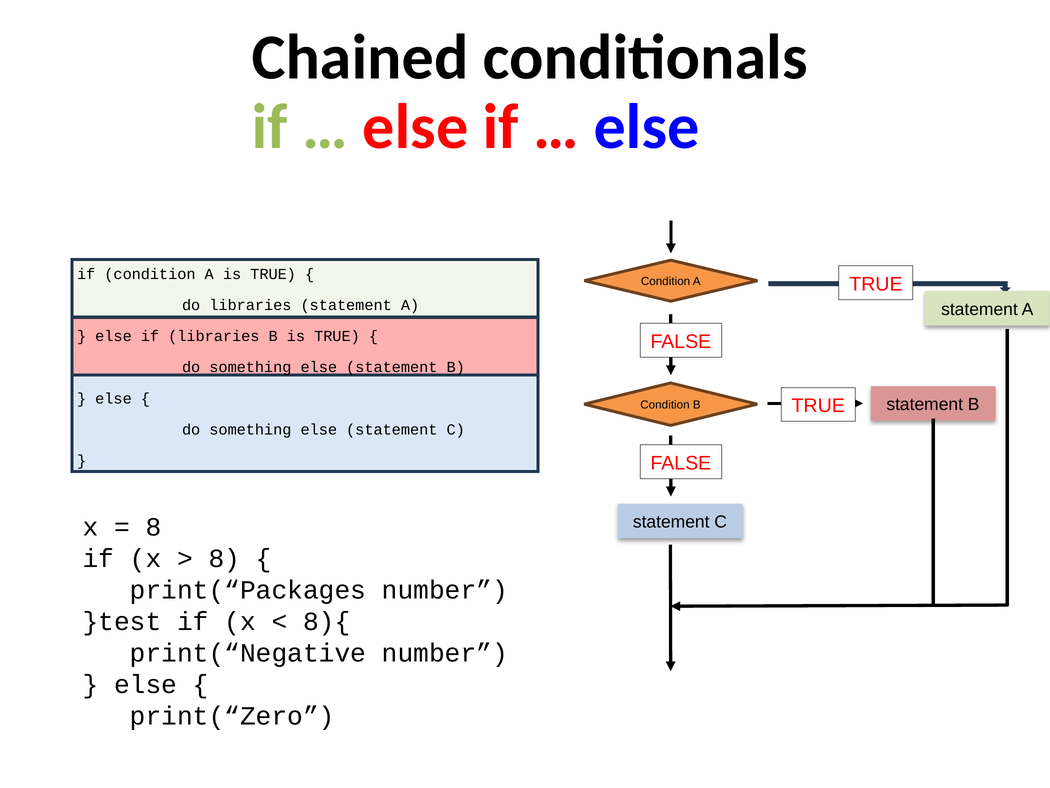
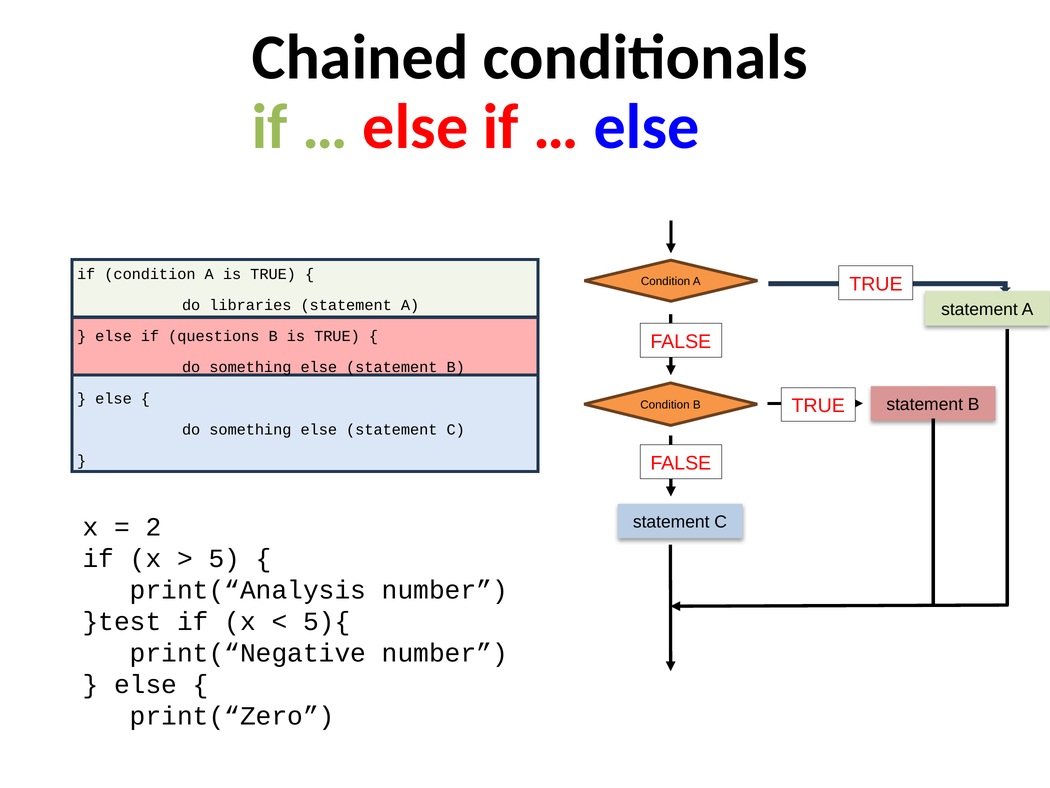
if libraries: libraries -> questions
8 at (153, 527): 8 -> 2
8 at (224, 558): 8 -> 5
print(“Packages: print(“Packages -> print(“Analysis
8){: 8){ -> 5){
